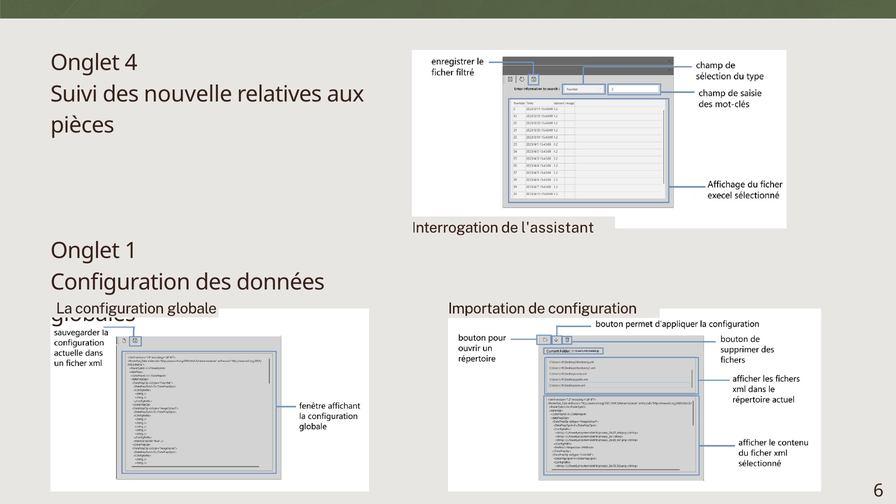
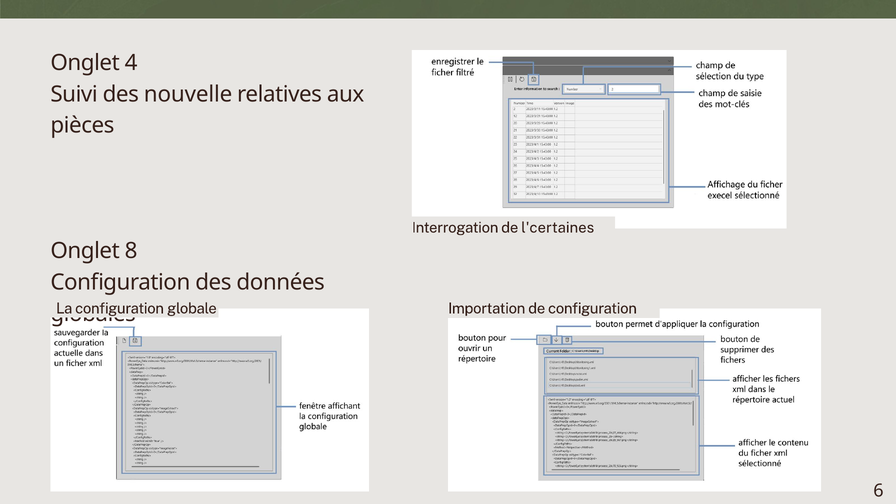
l'assistant: l'assistant -> l'certaines
1: 1 -> 8
